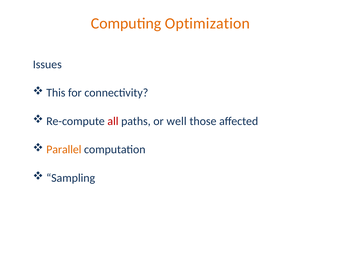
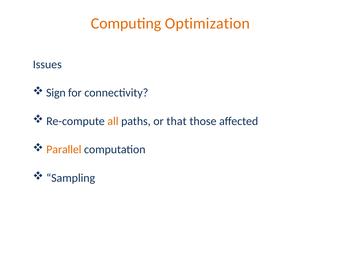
This: This -> Sign
all colour: red -> orange
well: well -> that
